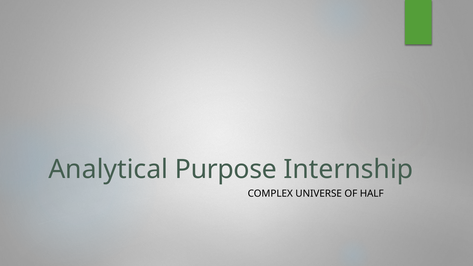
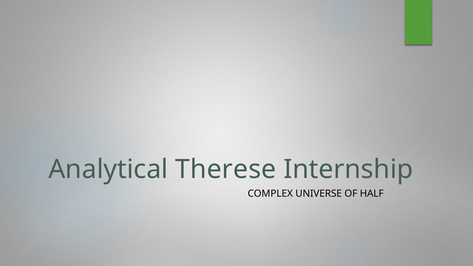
Purpose: Purpose -> Therese
